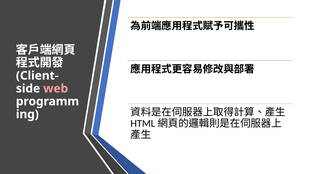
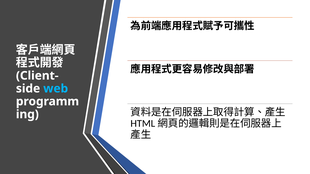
web colour: pink -> light blue
